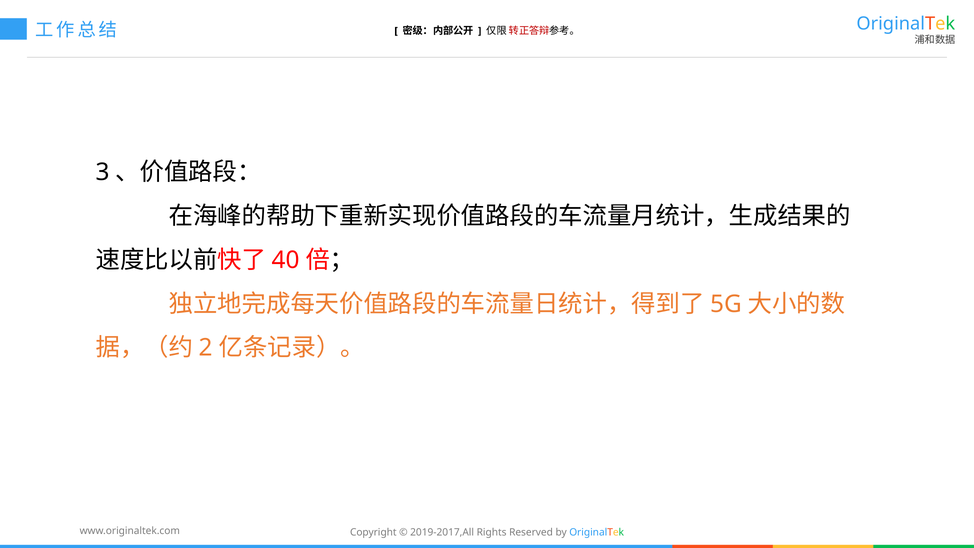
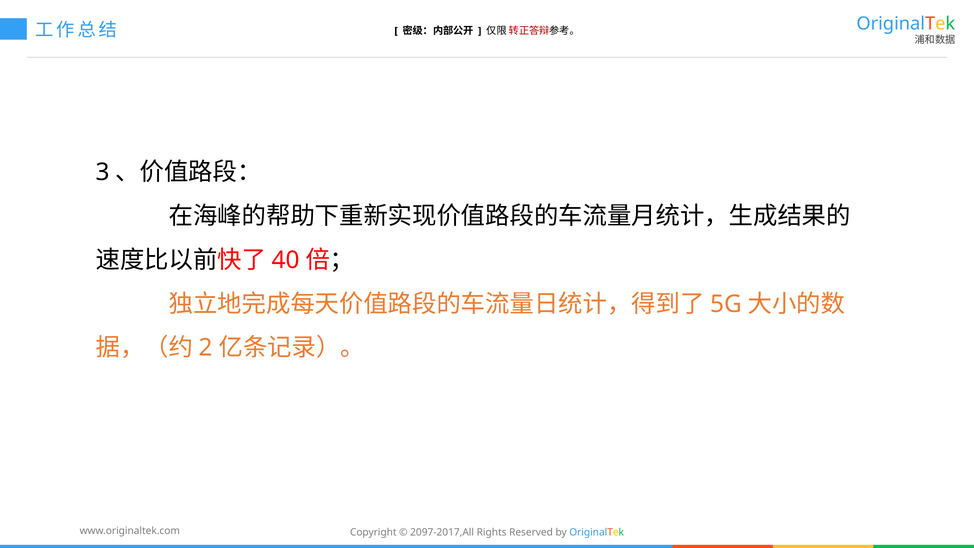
2019-2017,All: 2019-2017,All -> 2097-2017,All
